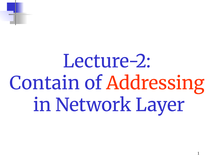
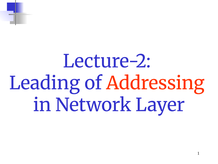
Contain: Contain -> Leading
